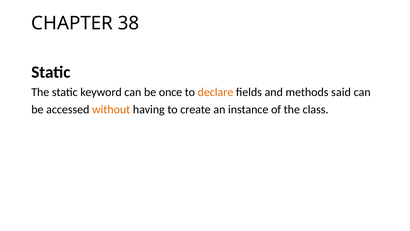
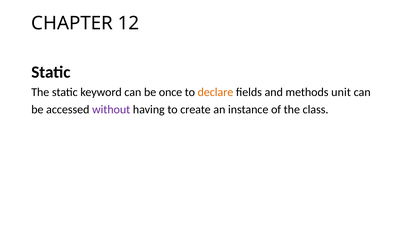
38: 38 -> 12
said: said -> unit
without colour: orange -> purple
